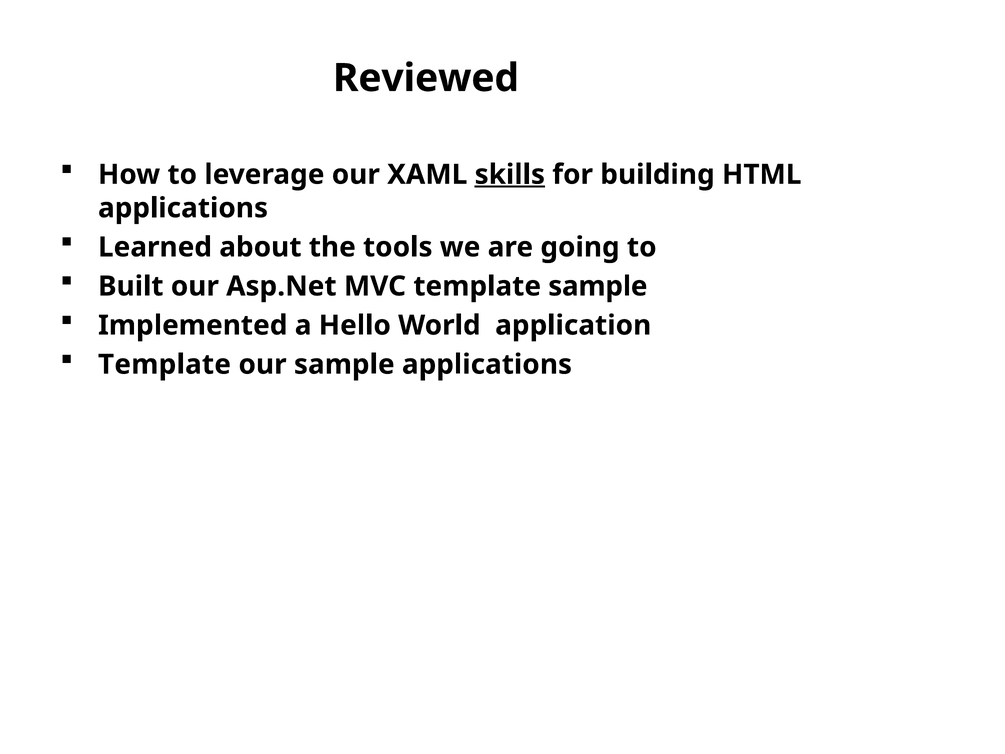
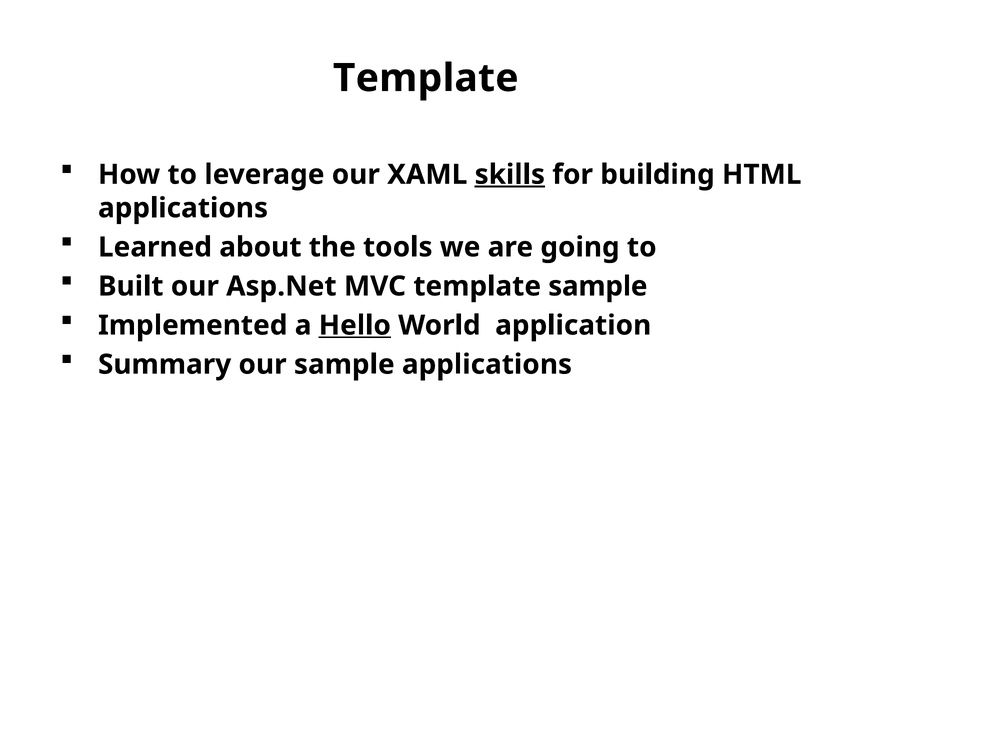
Reviewed at (426, 78): Reviewed -> Template
Hello underline: none -> present
Template at (164, 364): Template -> Summary
